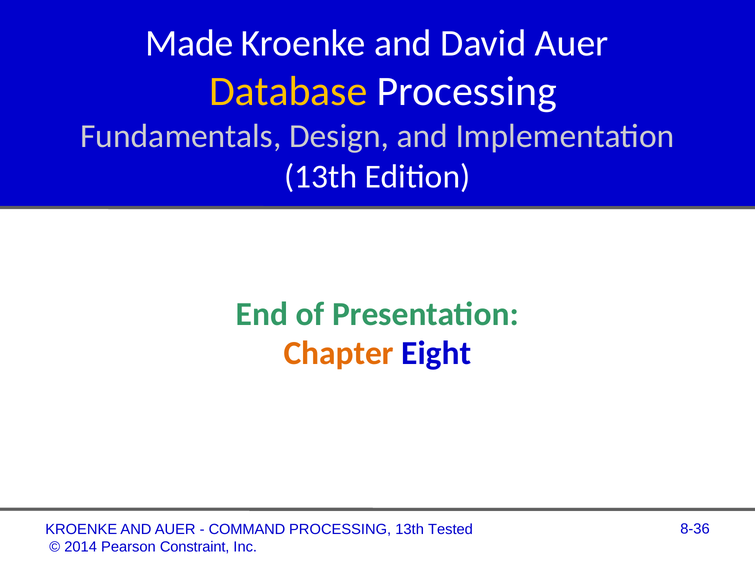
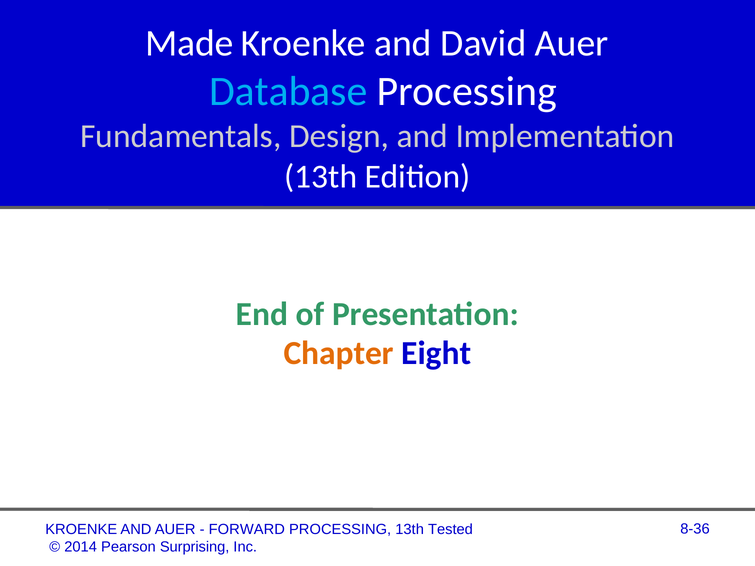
Database colour: yellow -> light blue
COMMAND: COMMAND -> FORWARD
Constraint: Constraint -> Surprising
